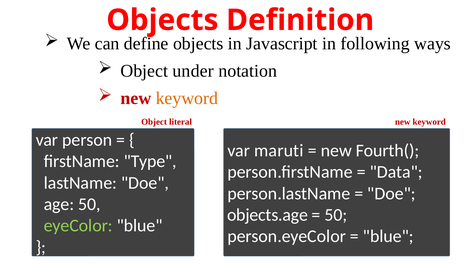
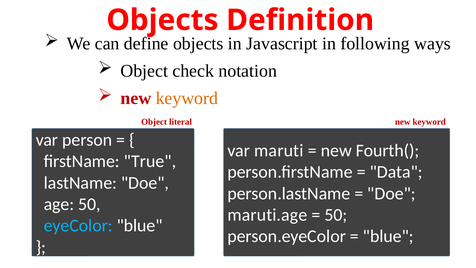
under: under -> check
Type: Type -> True
objects.age: objects.age -> maruti.age
eyeColor colour: light green -> light blue
